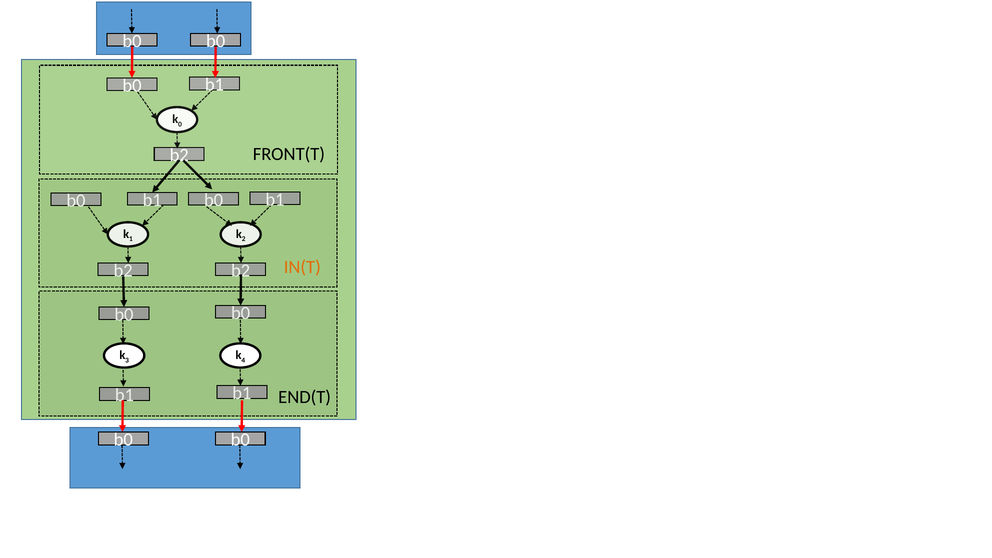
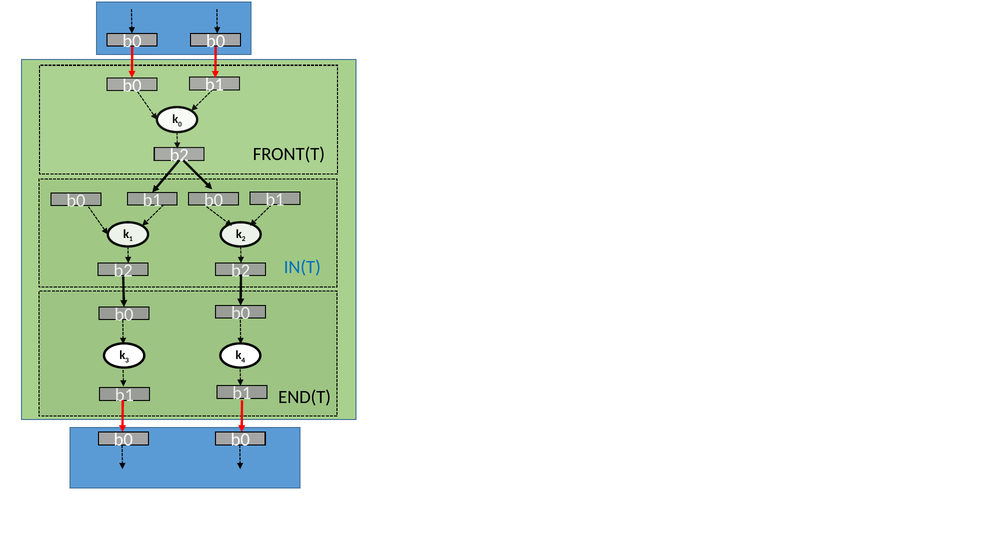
IN(T colour: orange -> blue
